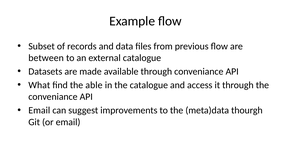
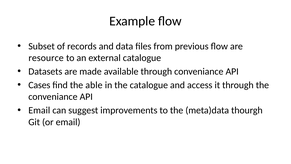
between: between -> resource
What: What -> Cases
